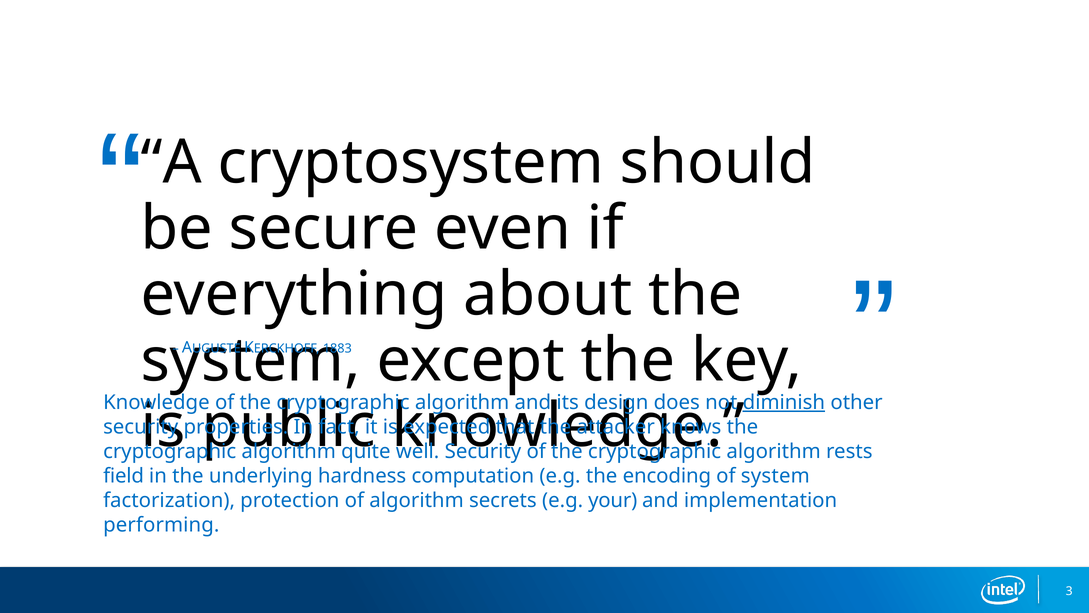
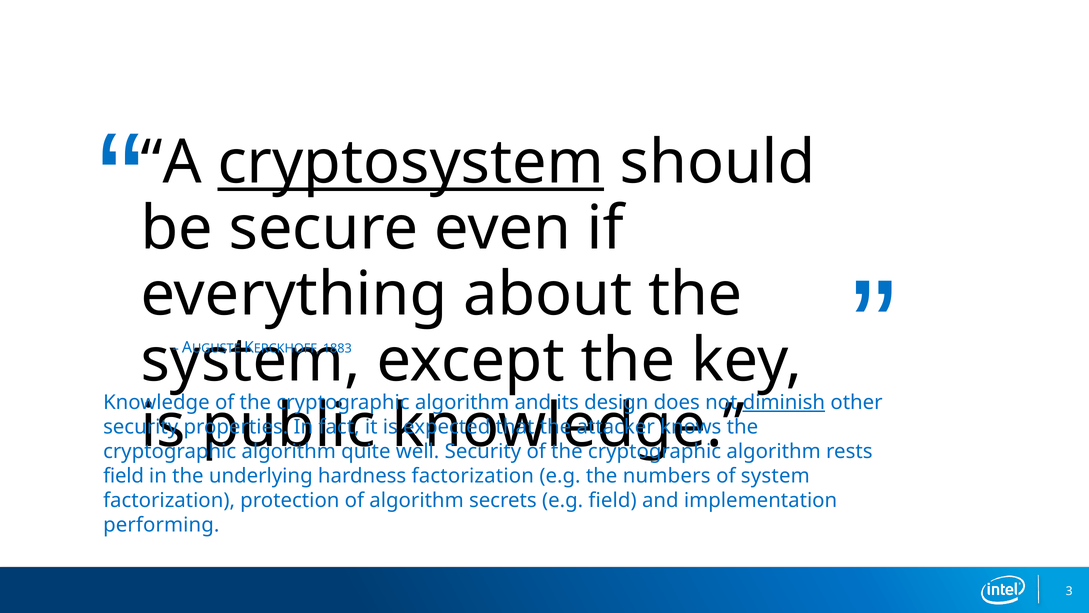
cryptosystem underline: none -> present
hardness computation: computation -> factorization
encoding: encoding -> numbers
e.g your: your -> field
